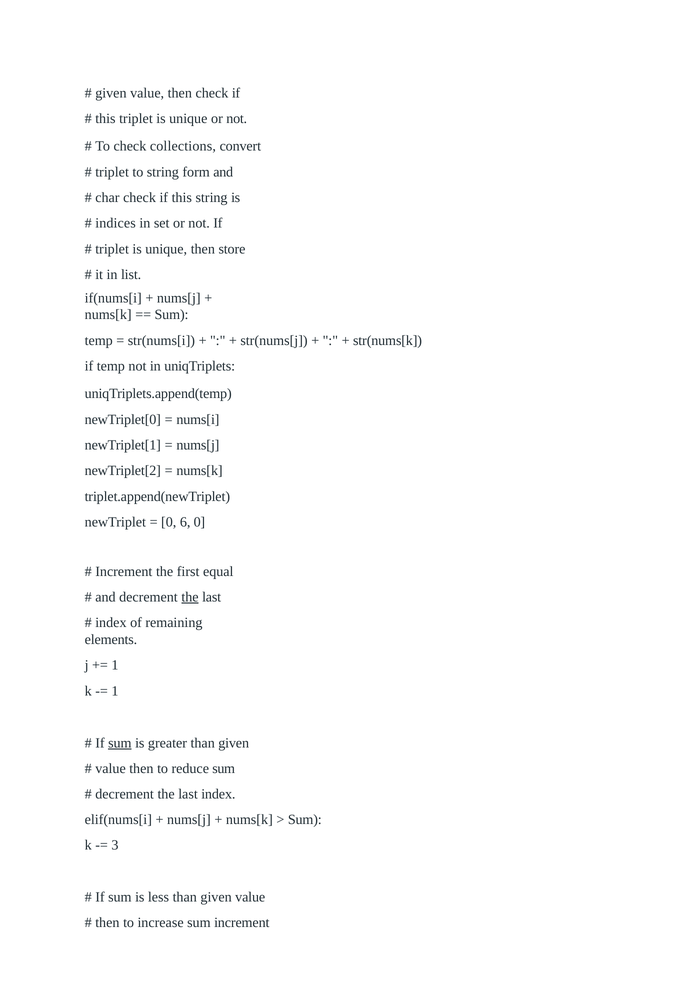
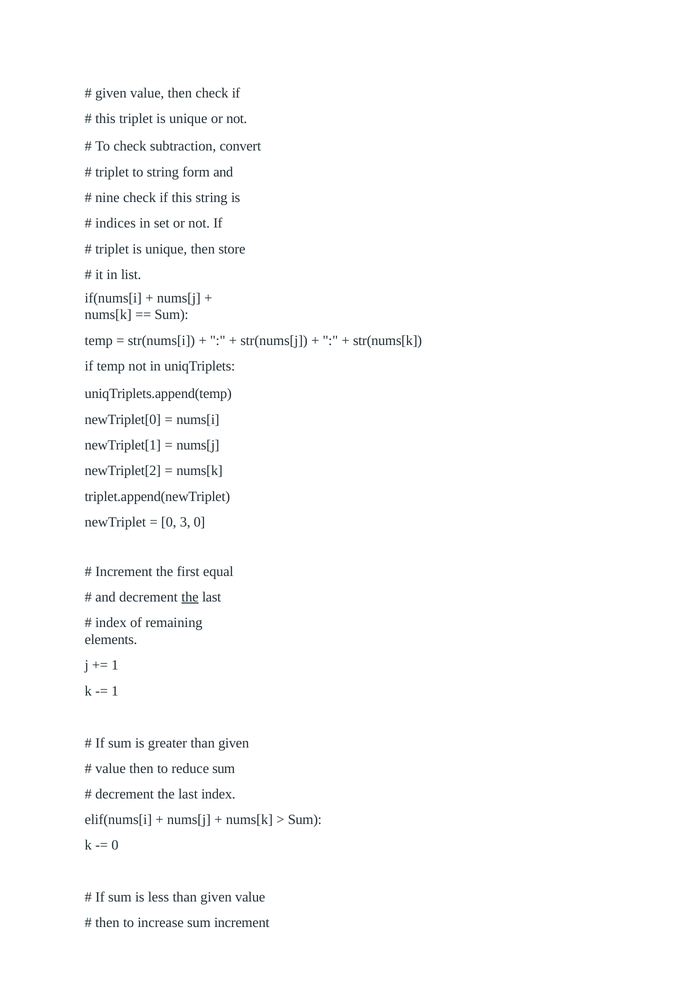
collections: collections -> subtraction
char: char -> nine
6: 6 -> 3
sum at (120, 743) underline: present -> none
3 at (115, 846): 3 -> 0
